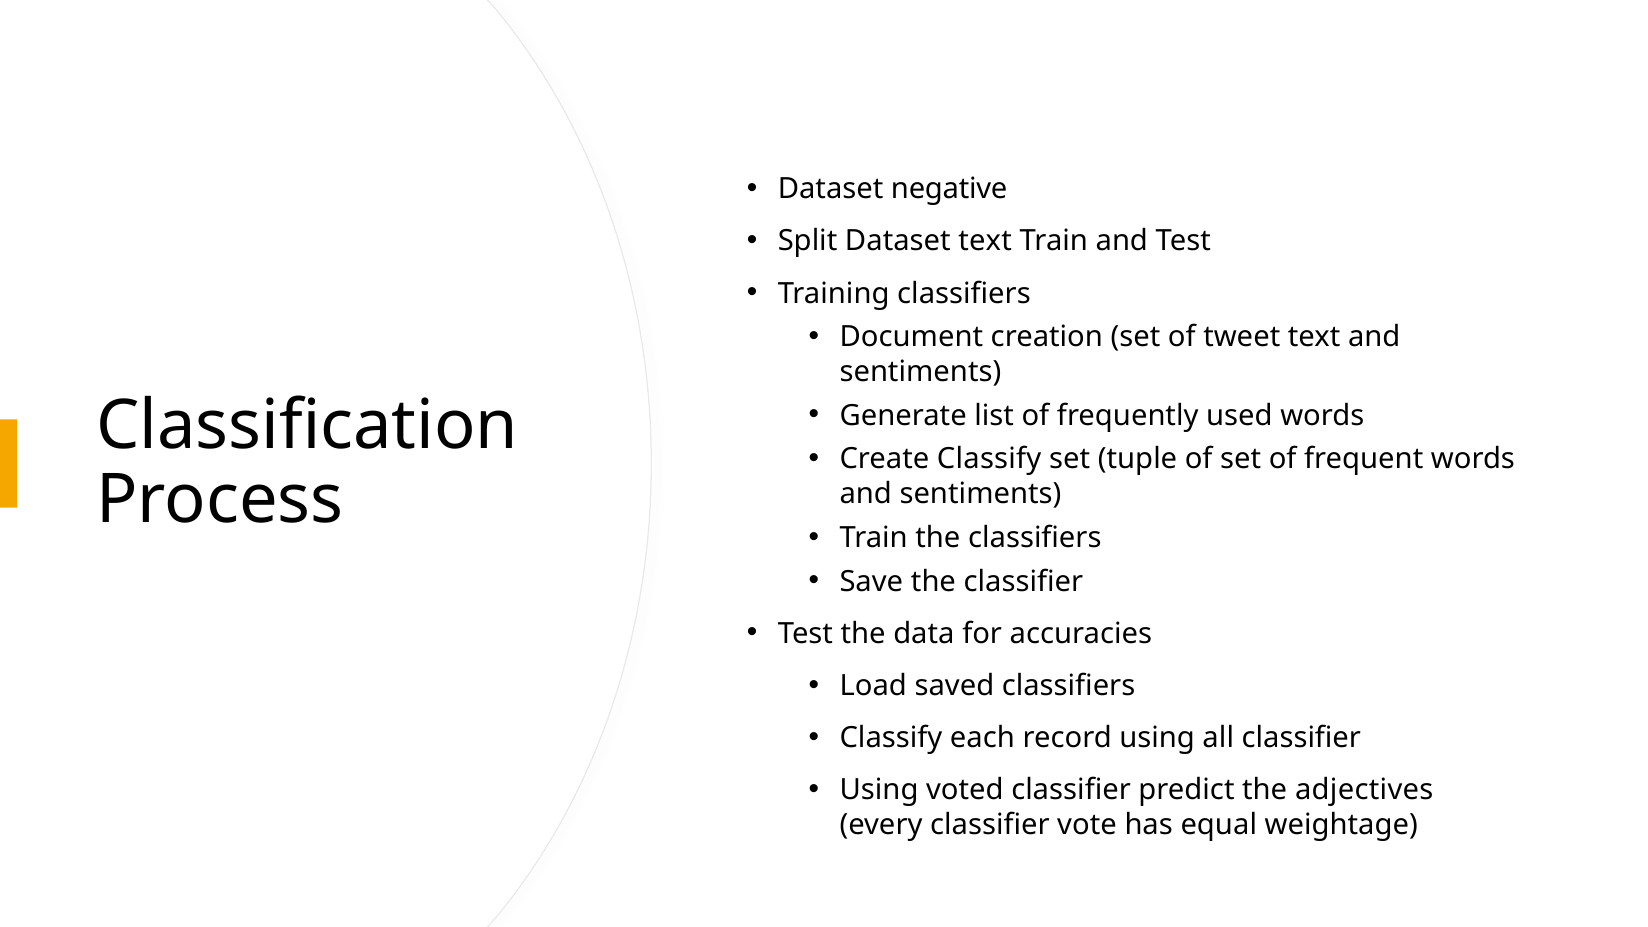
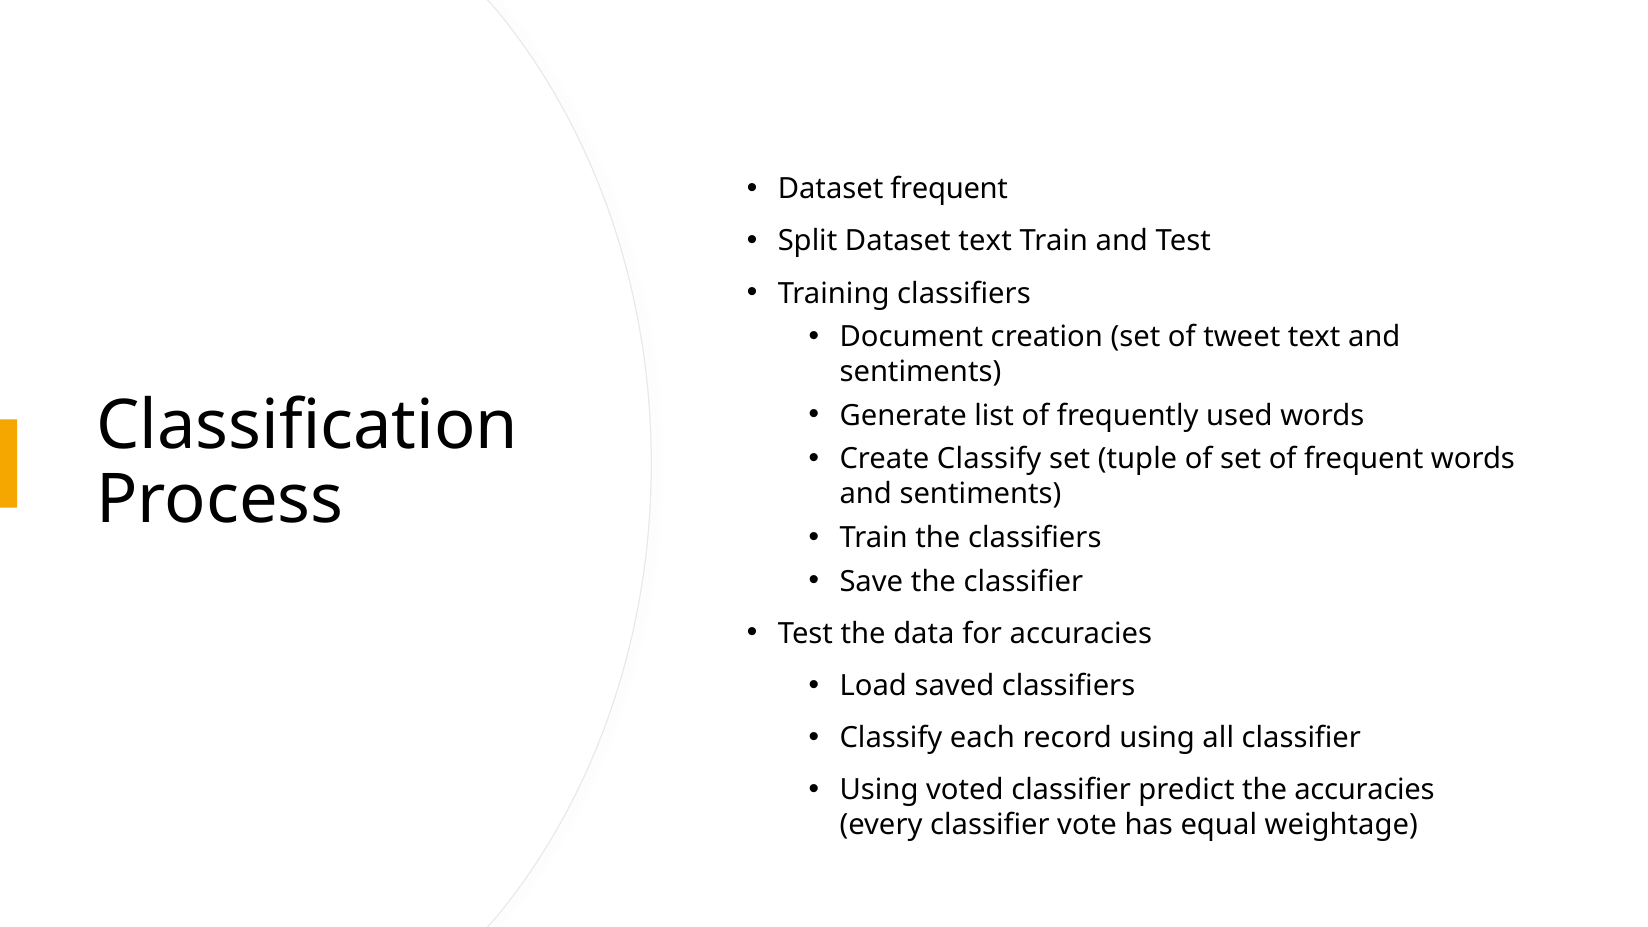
Dataset negative: negative -> frequent
the adjectives: adjectives -> accuracies
